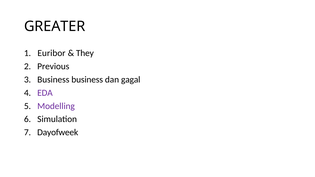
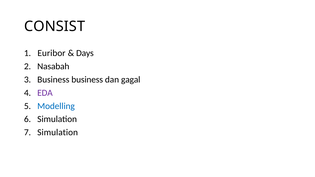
GREATER: GREATER -> CONSIST
They: They -> Days
Previous: Previous -> Nasabah
Modelling colour: purple -> blue
Dayofweek at (58, 133): Dayofweek -> Simulation
